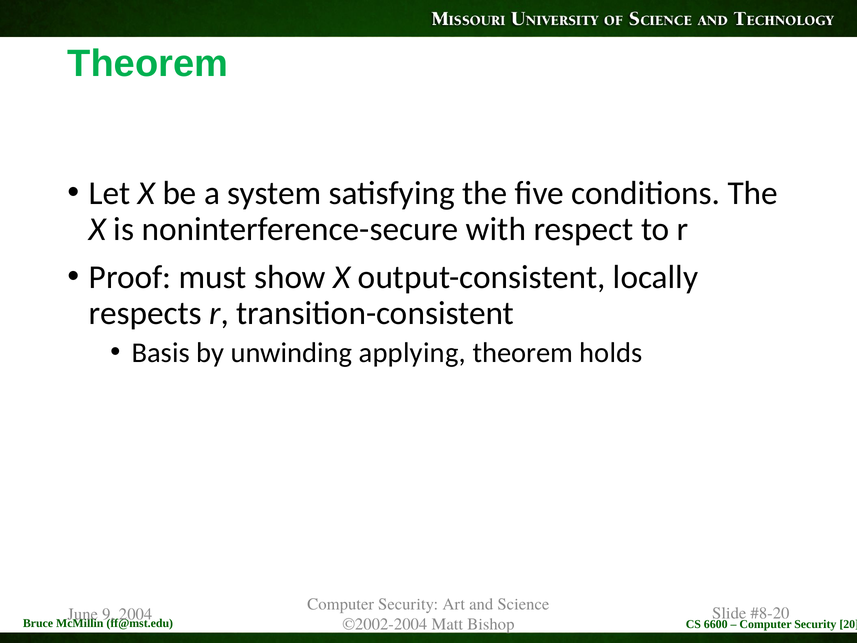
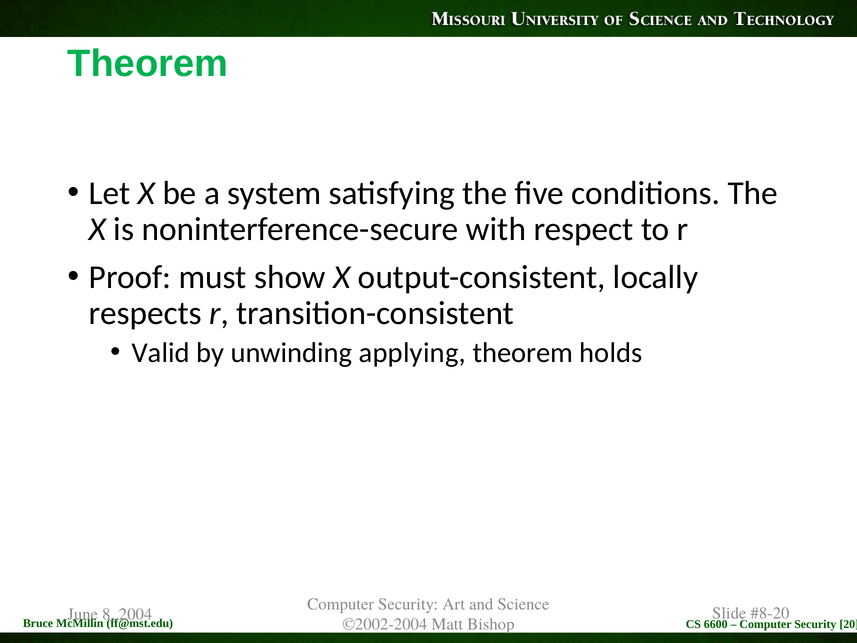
Basis: Basis -> Valid
9: 9 -> 8
